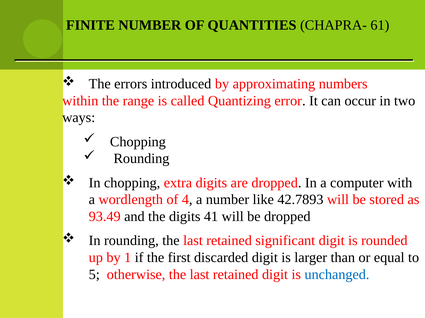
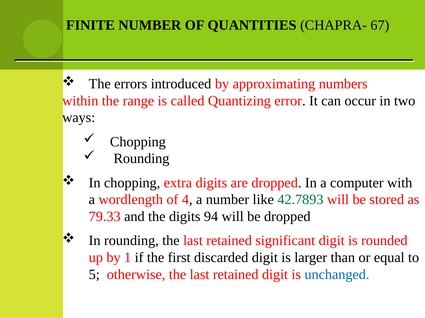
61: 61 -> 67
42.7893 colour: black -> green
93.49: 93.49 -> 79.33
41: 41 -> 94
